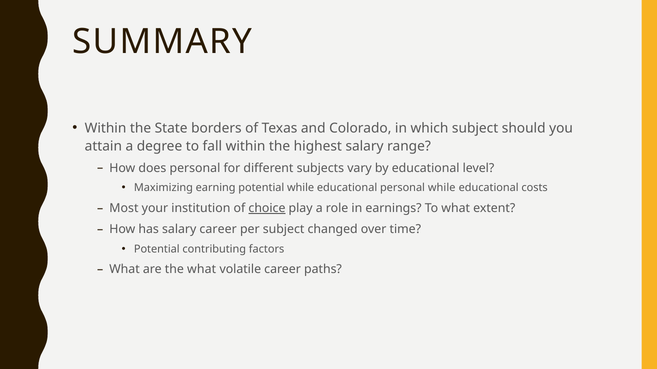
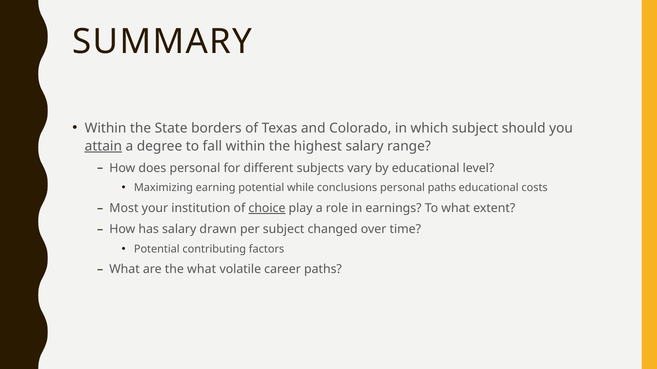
attain underline: none -> present
potential while educational: educational -> conclusions
personal while: while -> paths
salary career: career -> drawn
